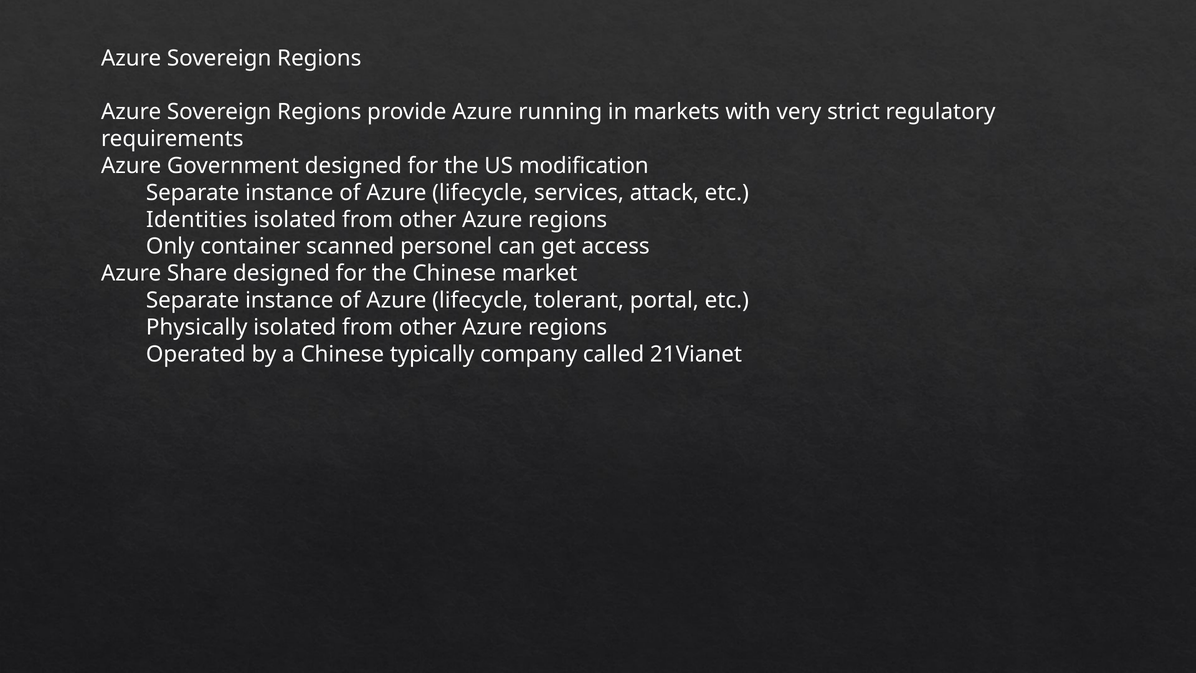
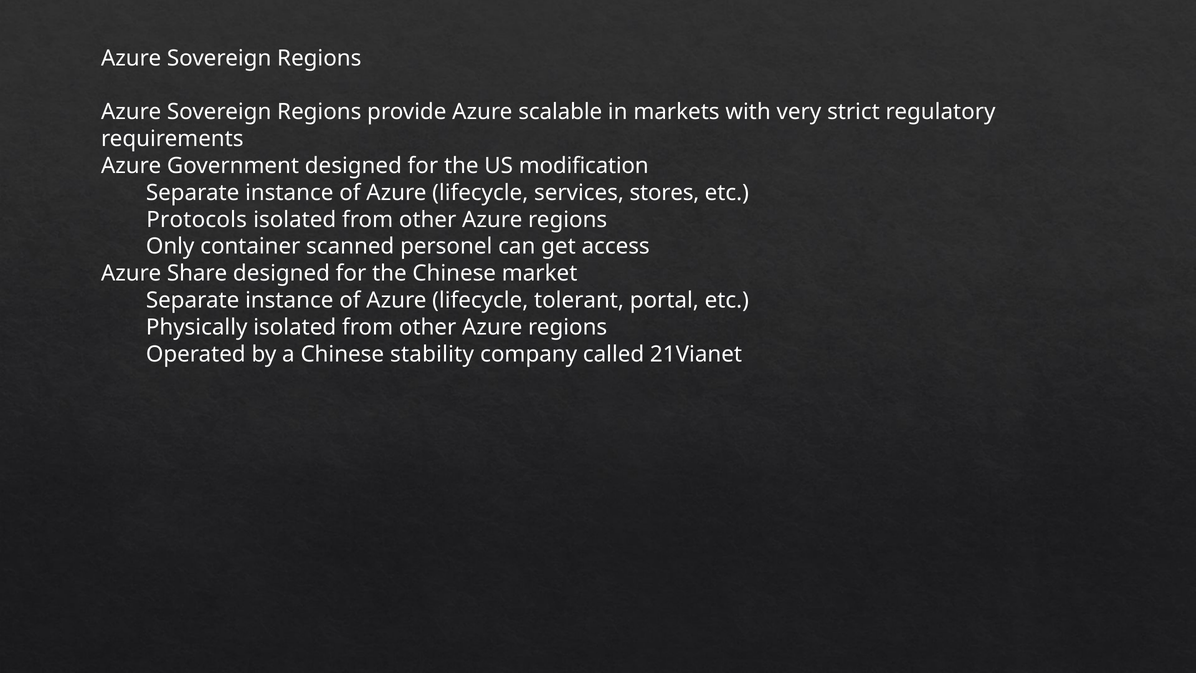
running: running -> scalable
attack: attack -> stores
Identities: Identities -> Protocols
typically: typically -> stability
